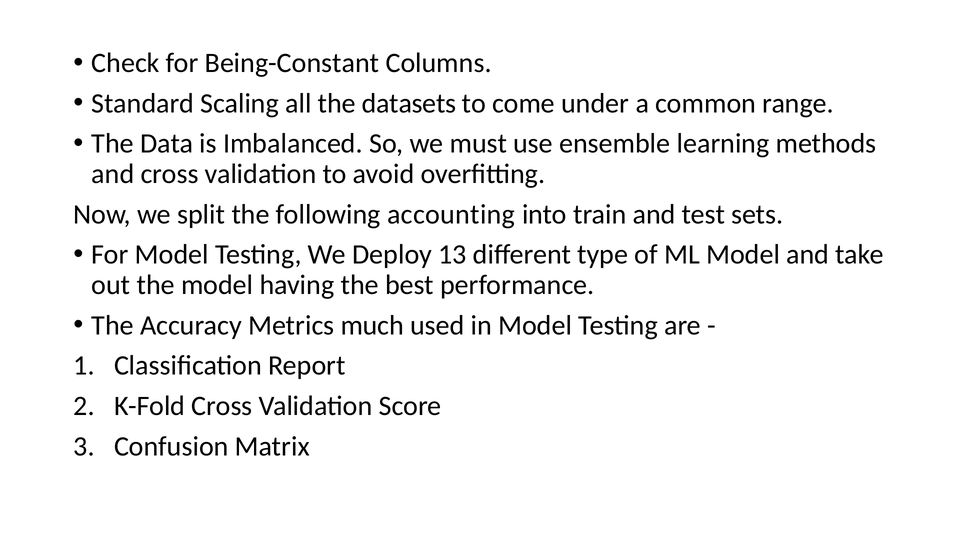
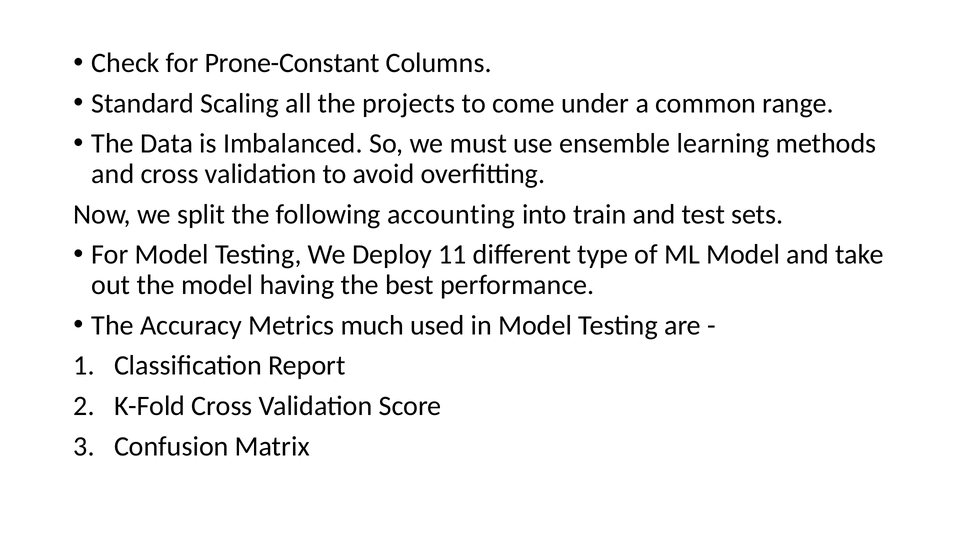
Being-Constant: Being-Constant -> Prone-Constant
datasets: datasets -> projects
13: 13 -> 11
